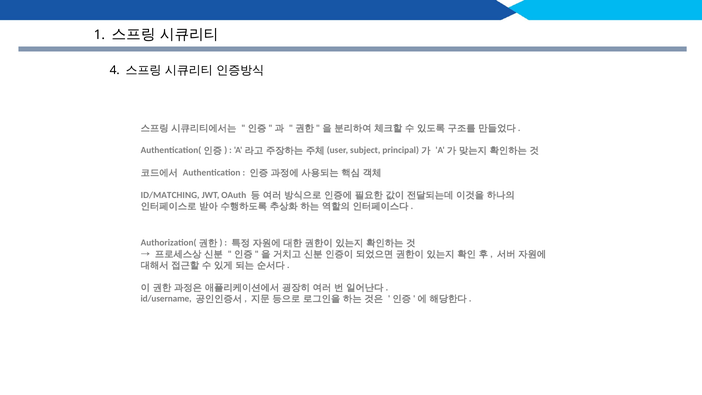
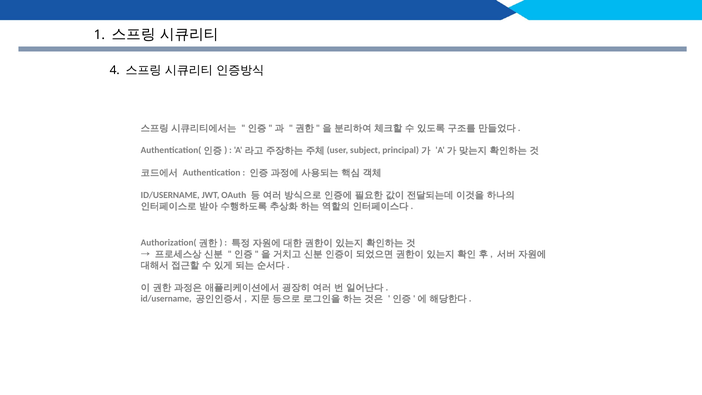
ID/MATCHING at (170, 195): ID/MATCHING -> ID/USERNAME
